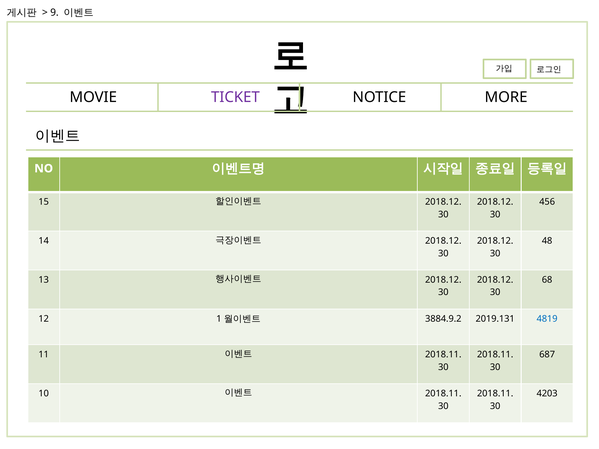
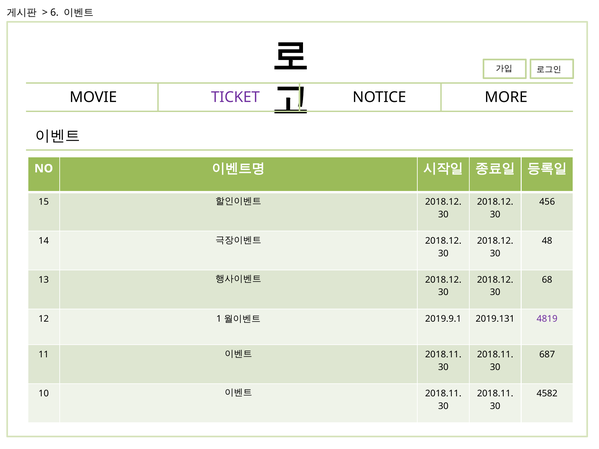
9: 9 -> 6
3884.9.2: 3884.9.2 -> 2019.9.1
4819 colour: blue -> purple
4203: 4203 -> 4582
